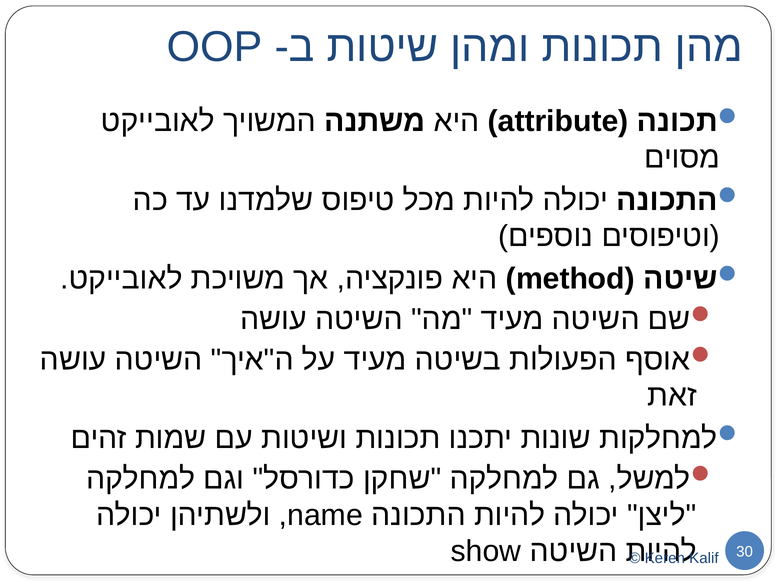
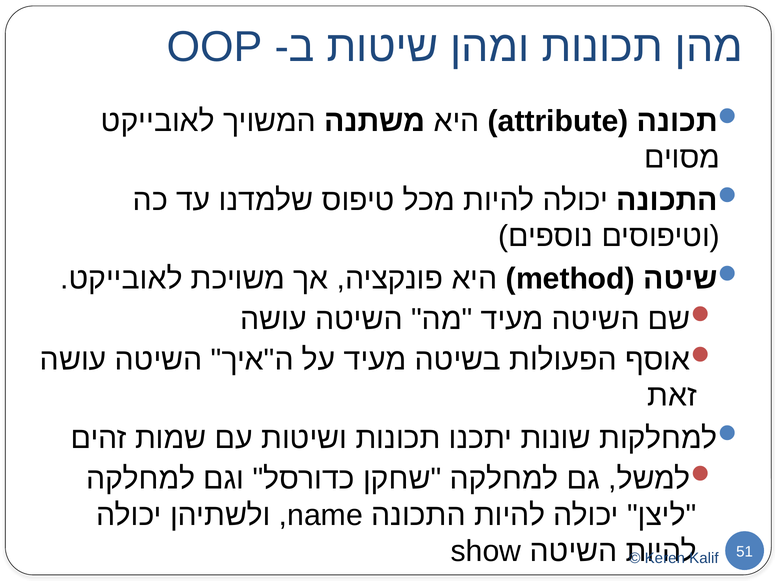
30: 30 -> 51
